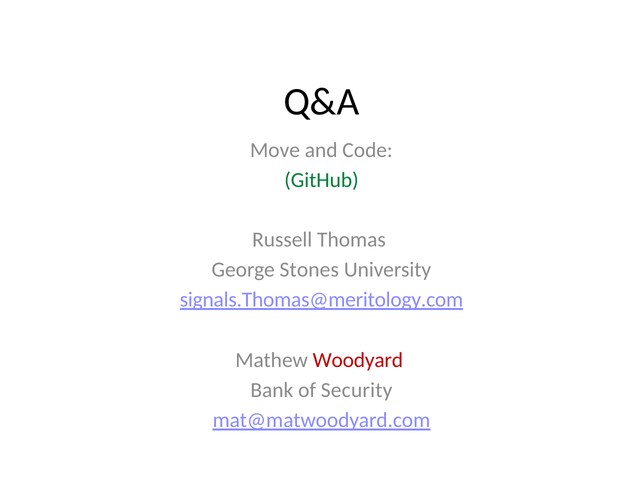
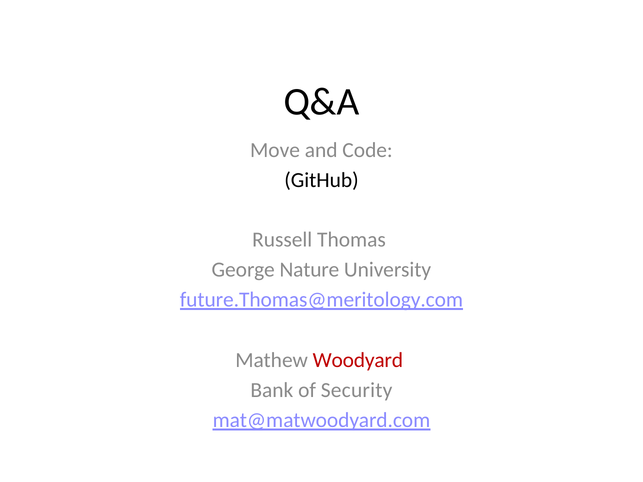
GitHub colour: green -> black
Stones: Stones -> Nature
signals.Thomas@meritology.com: signals.Thomas@meritology.com -> future.Thomas@meritology.com
